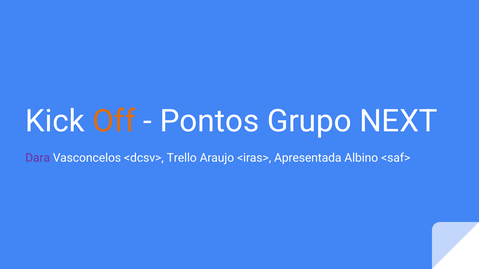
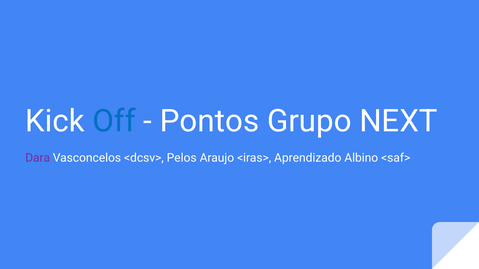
Off colour: orange -> blue
Trello: Trello -> Pelos
Apresentada: Apresentada -> Aprendizado
